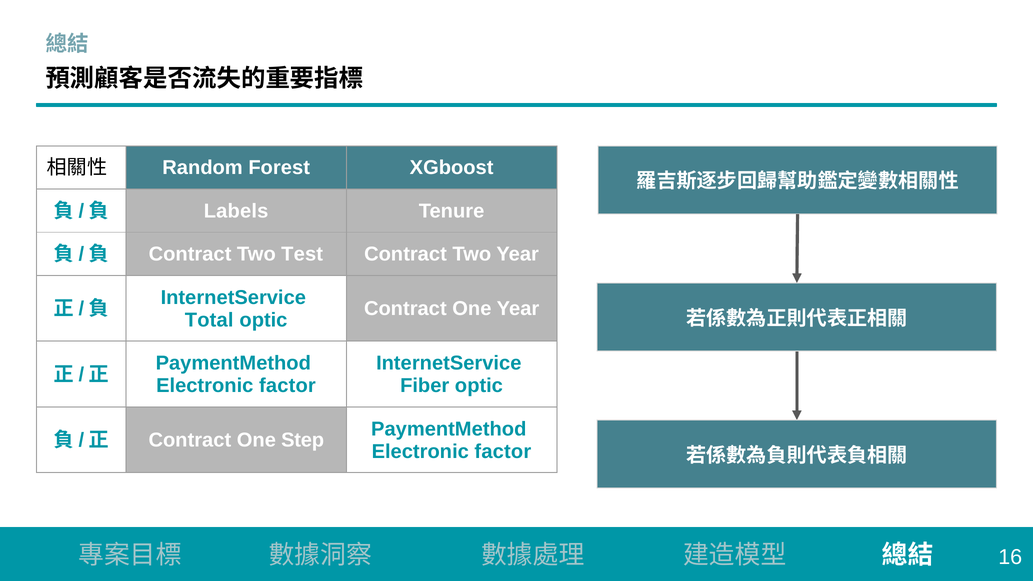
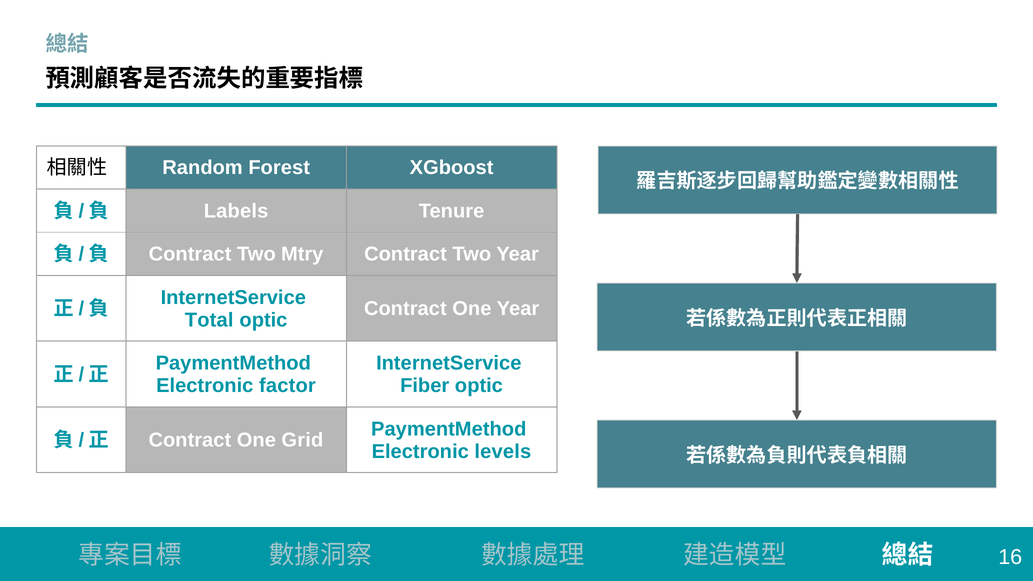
Test: Test -> Mtry
Step: Step -> Grid
factor at (503, 452): factor -> levels
